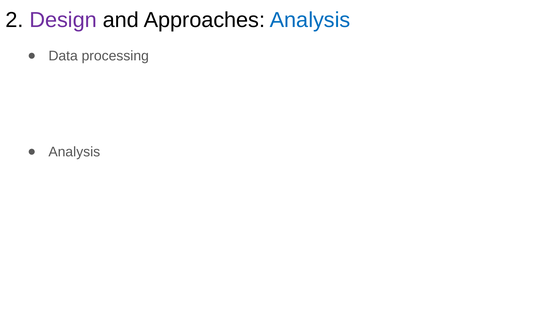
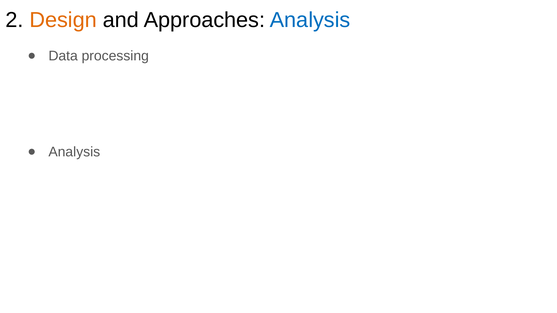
Design colour: purple -> orange
